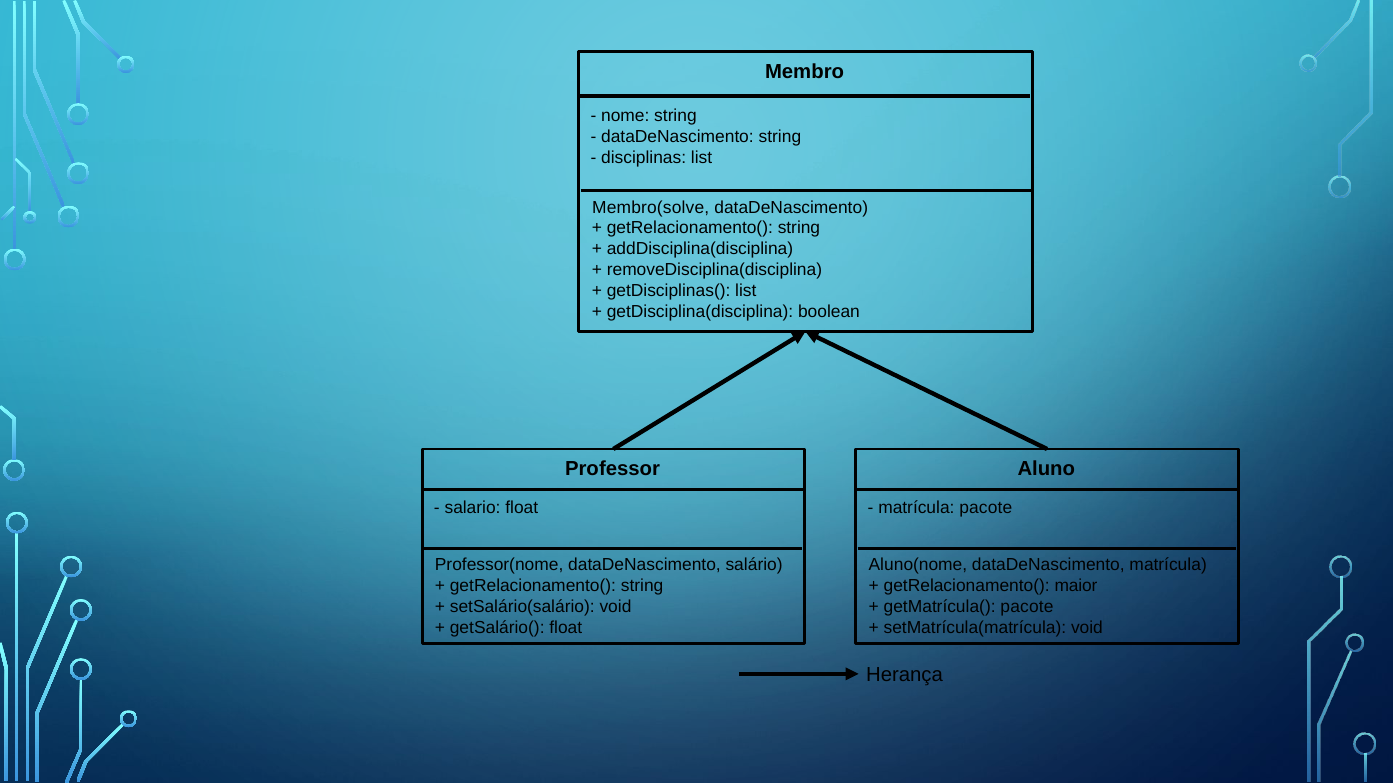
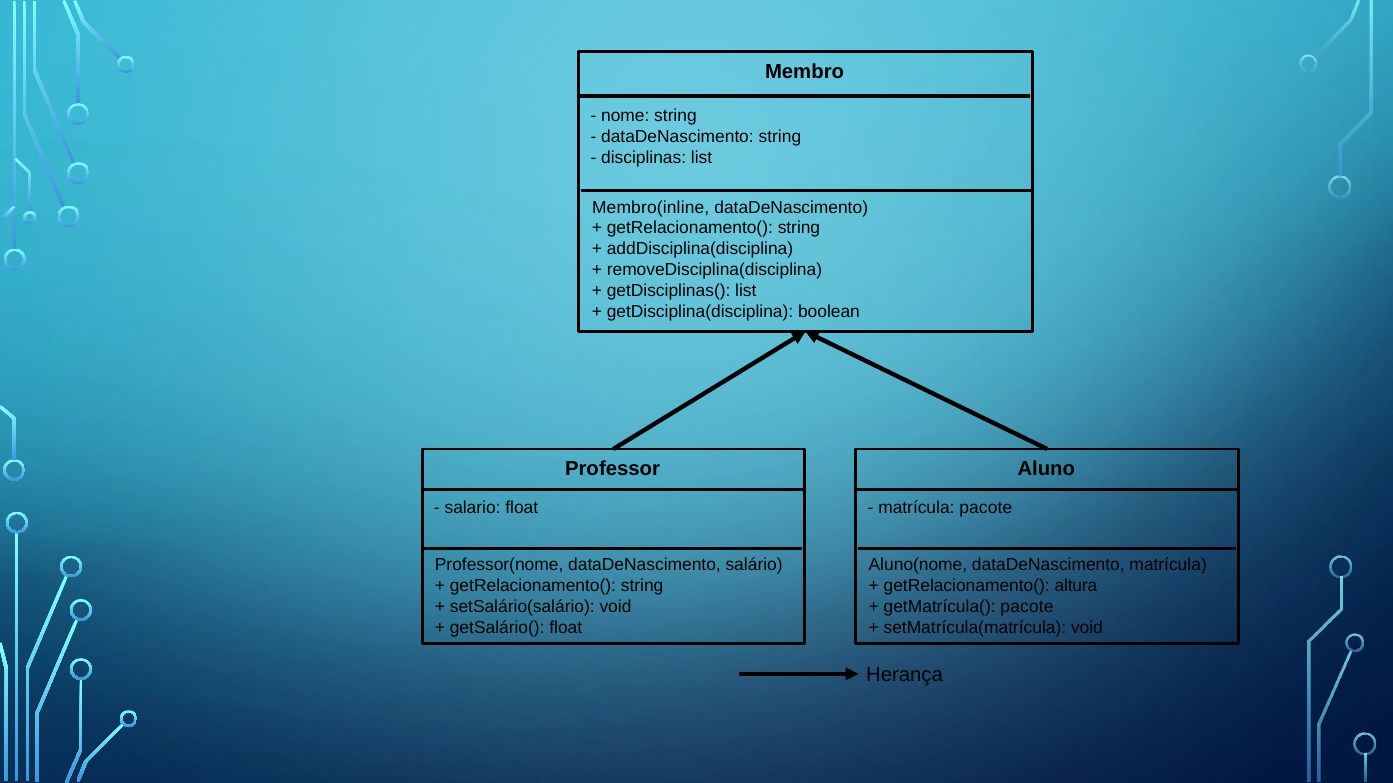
Membro(solve: Membro(solve -> Membro(inline
maior: maior -> altura
